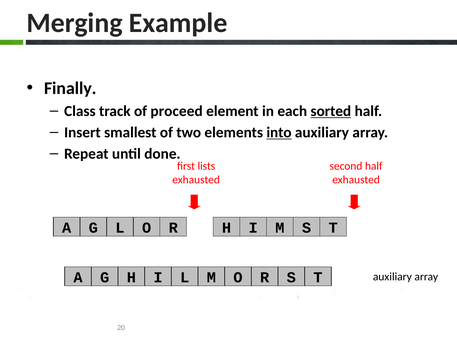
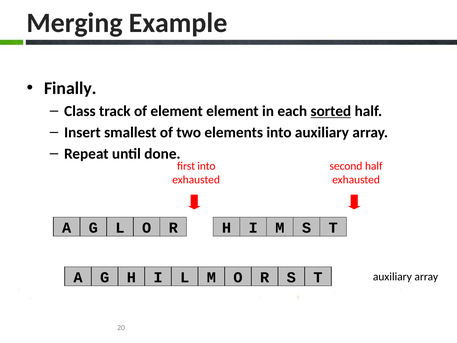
of proceed: proceed -> element
into at (279, 132) underline: present -> none
first lists: lists -> into
